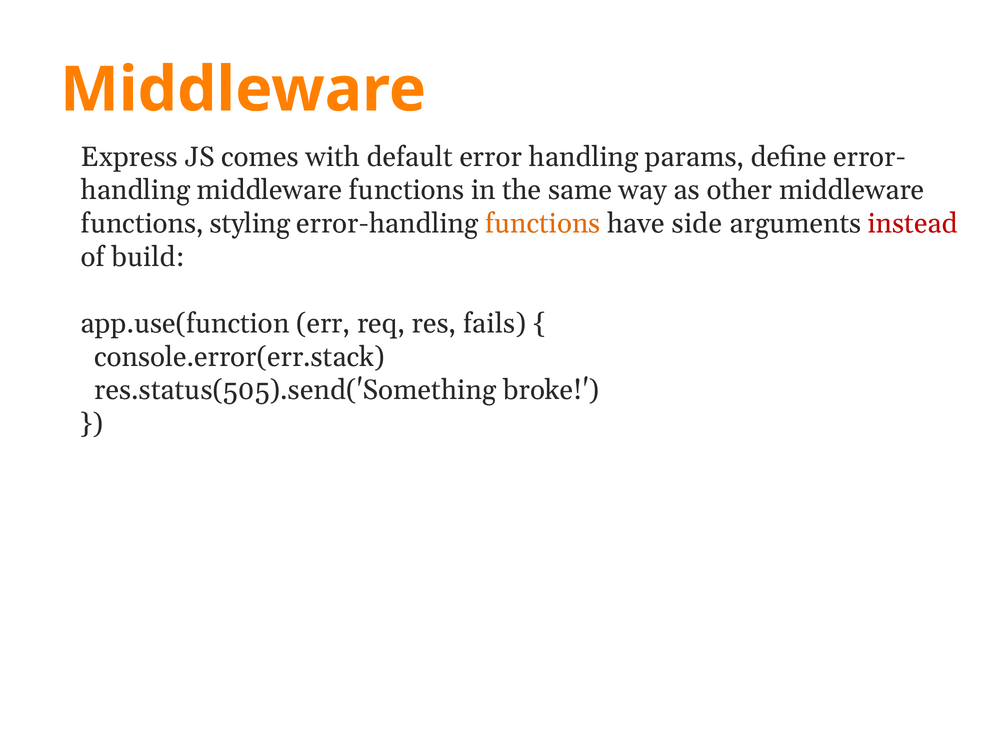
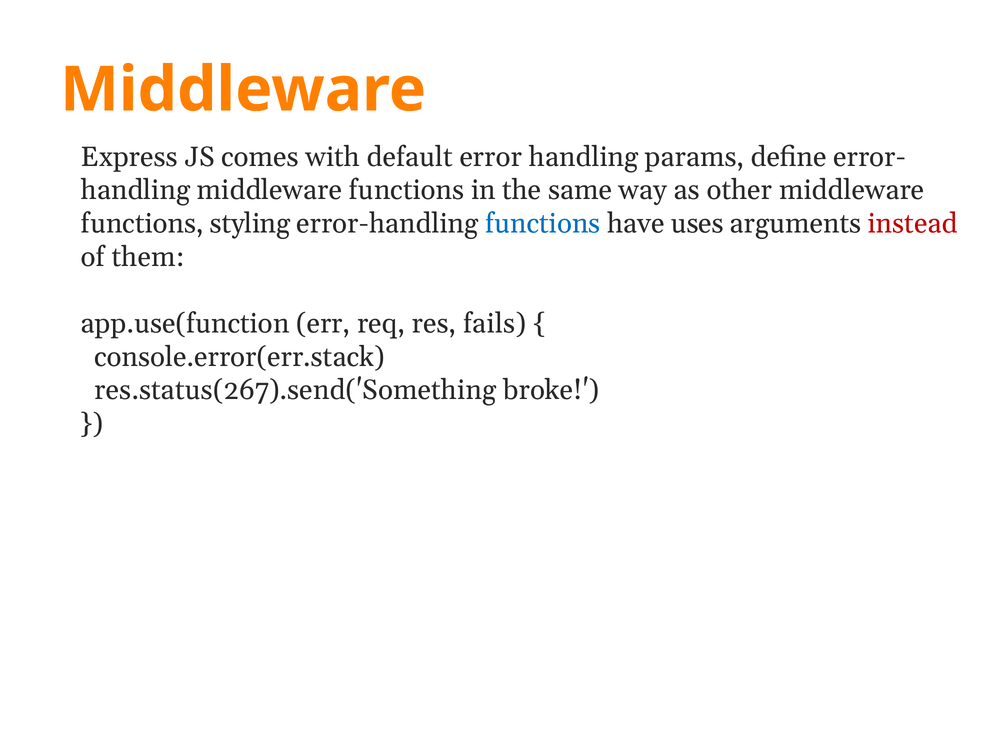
functions at (543, 224) colour: orange -> blue
side: side -> uses
build: build -> them
res.status(505).send('Something: res.status(505).send('Something -> res.status(267).send('Something
